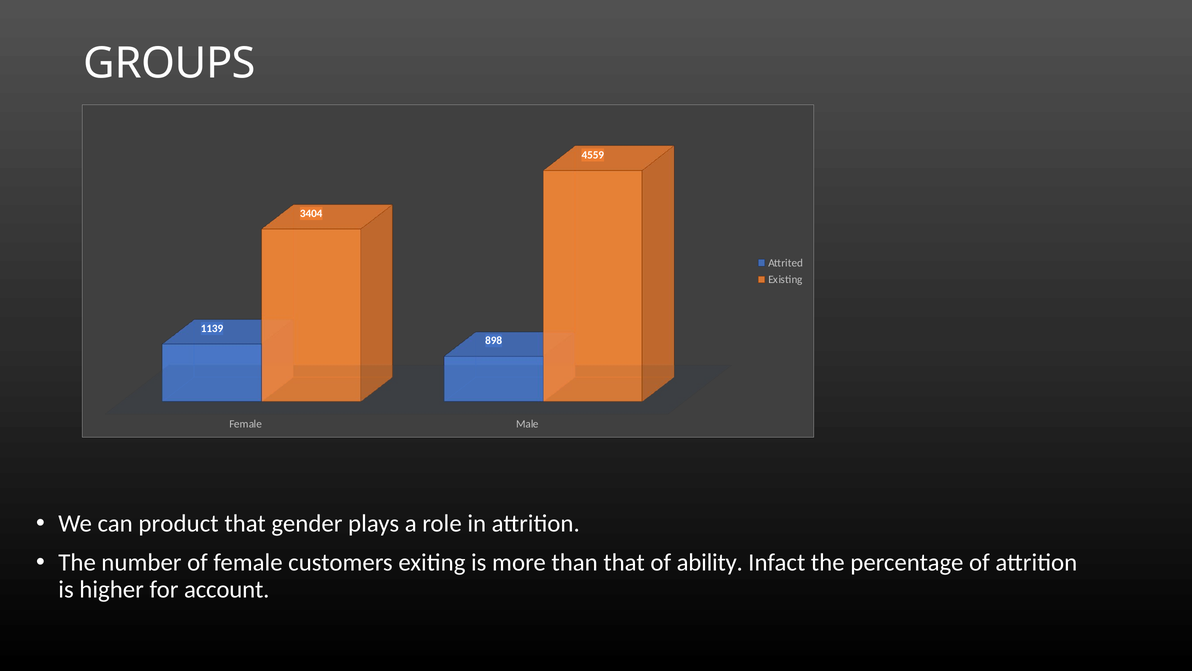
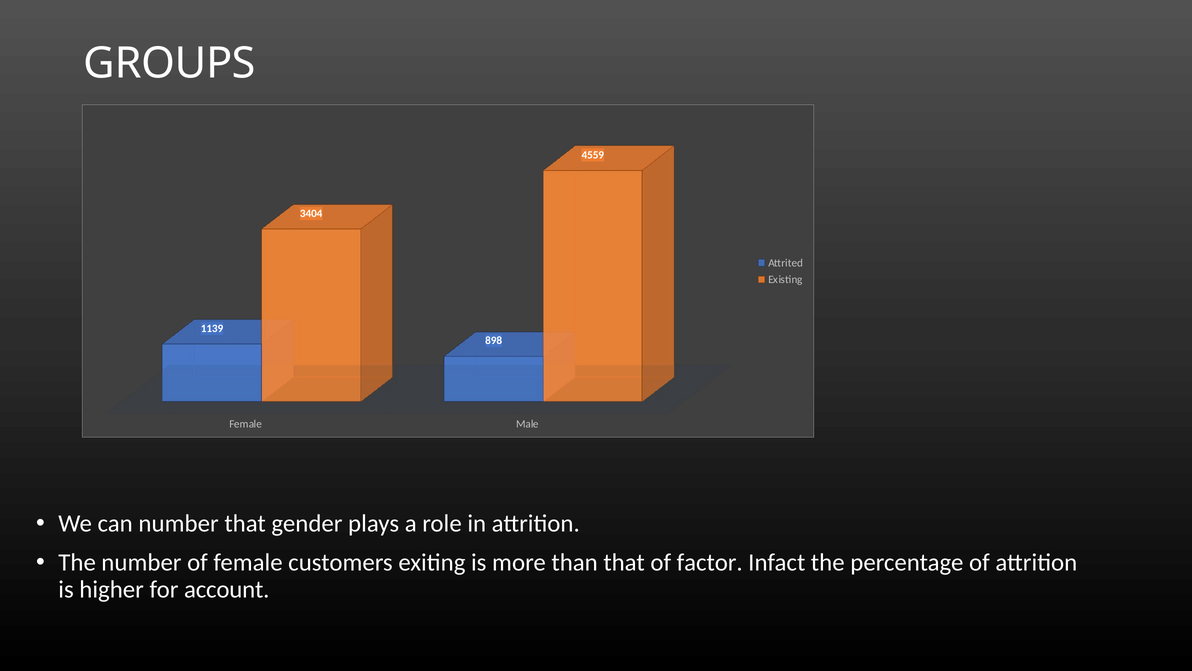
can product: product -> number
ability: ability -> factor
